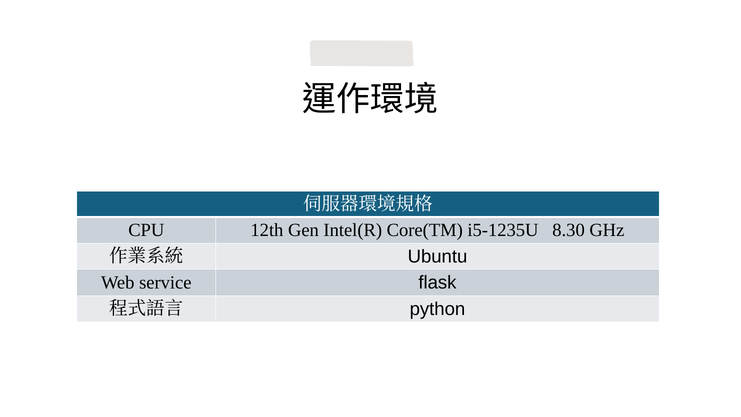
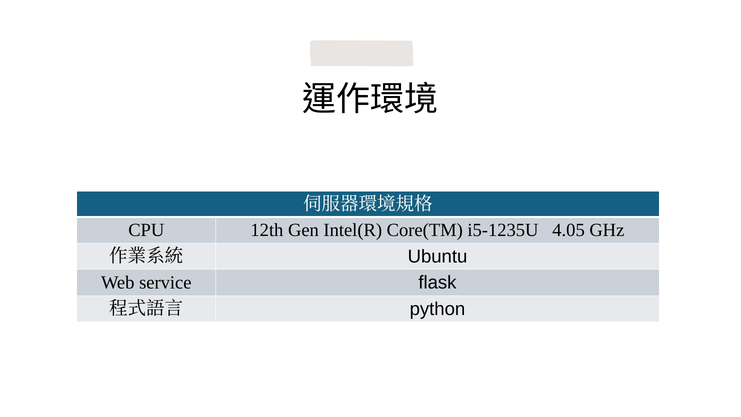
8.30: 8.30 -> 4.05
